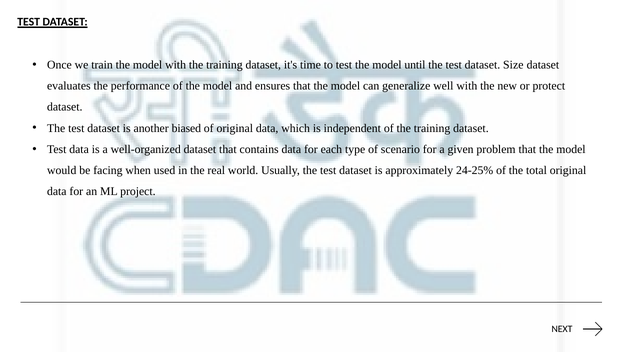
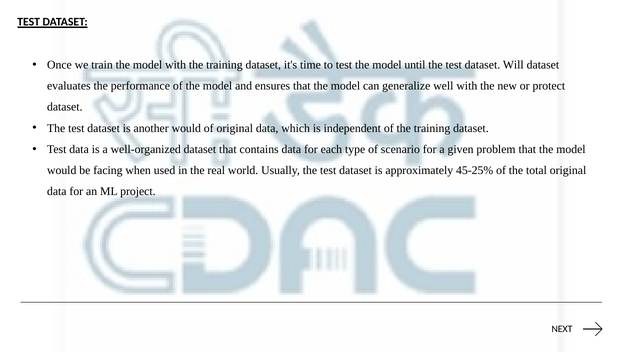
Size: Size -> Will
another biased: biased -> would
24-25%: 24-25% -> 45-25%
